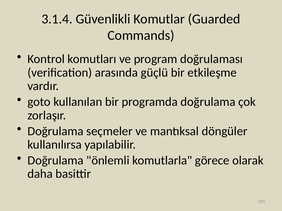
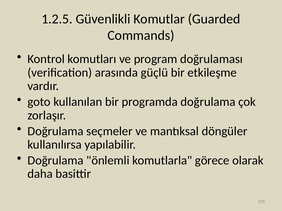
3.1.4: 3.1.4 -> 1.2.5
